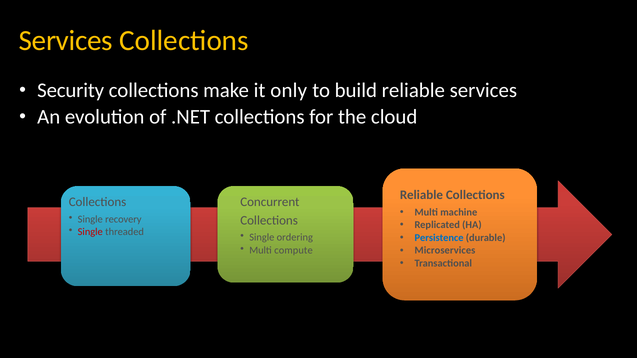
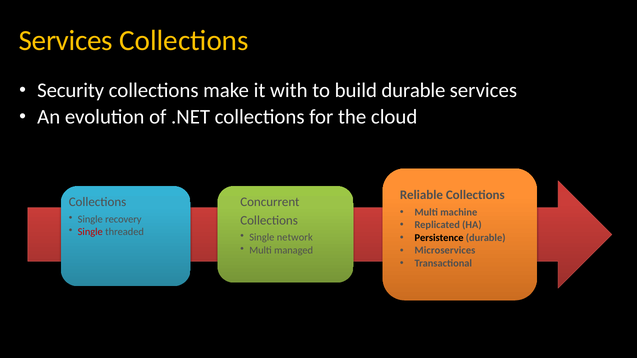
only: only -> with
build reliable: reliable -> durable
ordering: ordering -> network
Persistence colour: blue -> black
compute: compute -> managed
